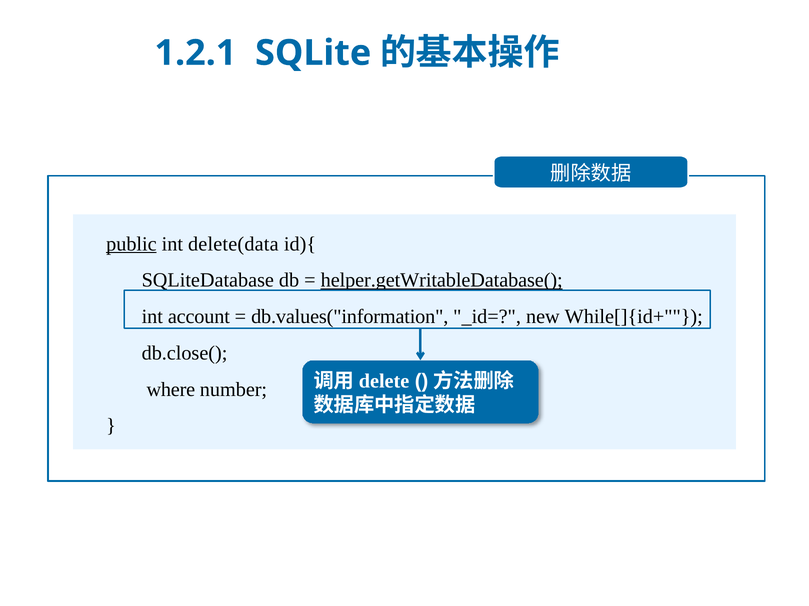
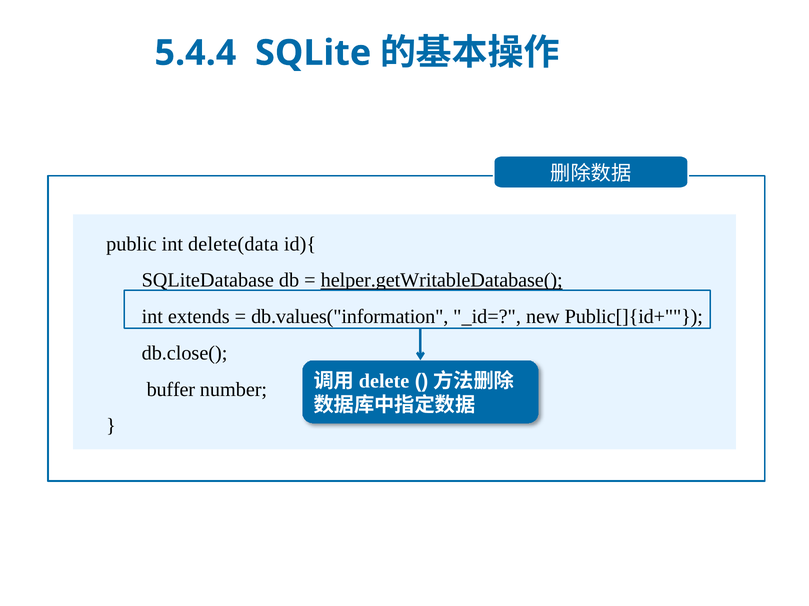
1.2.1: 1.2.1 -> 5.4.4
public underline: present -> none
account: account -> extends
While[]{id+: While[]{id+ -> Public[]{id+
where: where -> buffer
